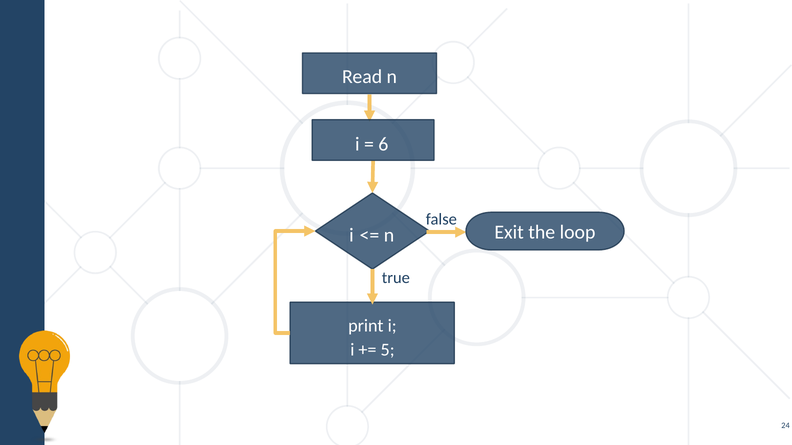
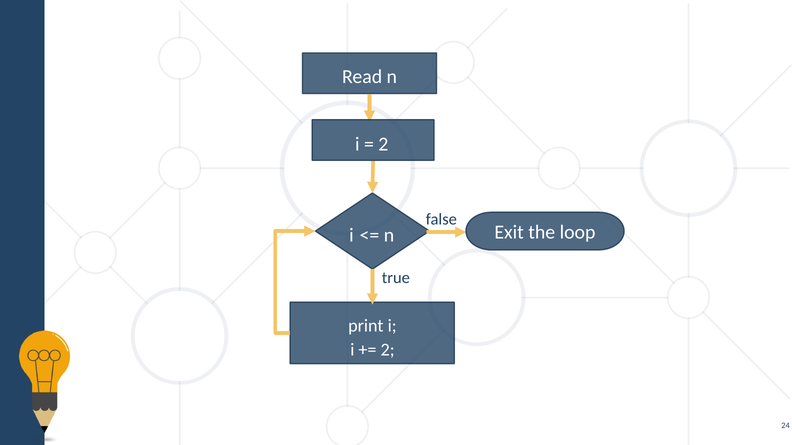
6 at (383, 145): 6 -> 2
5 at (388, 350): 5 -> 2
